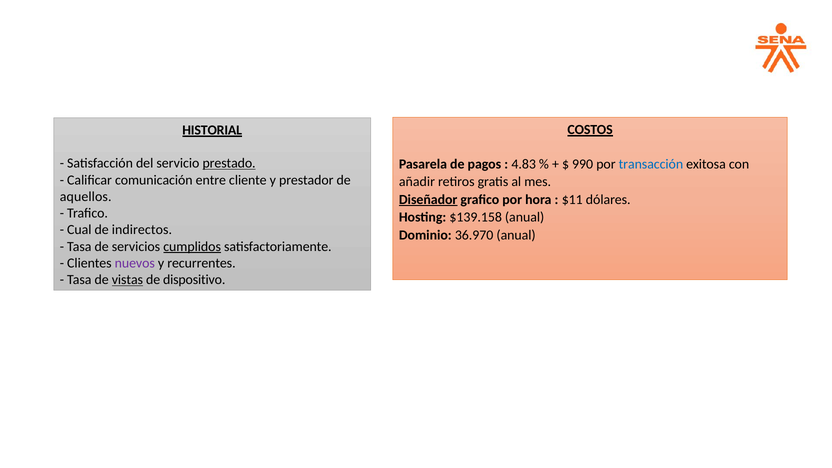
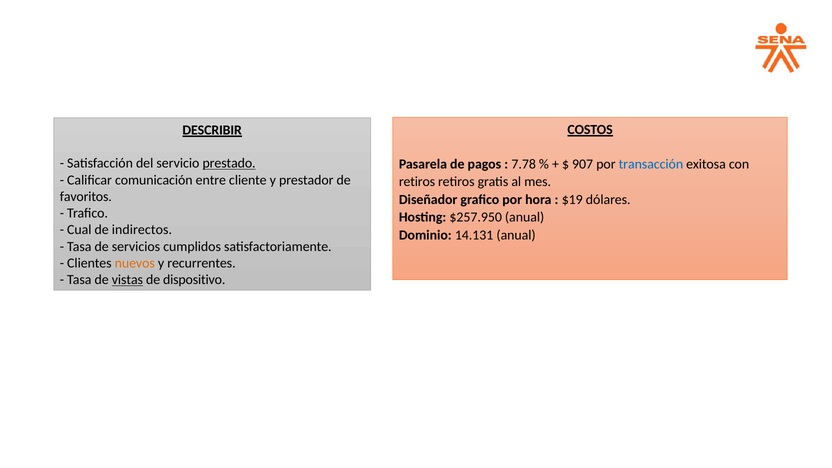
HISTORIAL: HISTORIAL -> DESCRIBIR
4.83: 4.83 -> 7.78
990: 990 -> 907
añadir at (417, 182): añadir -> retiros
aquellos: aquellos -> favoritos
Diseñador underline: present -> none
$11: $11 -> $19
$139.158: $139.158 -> $257.950
36.970: 36.970 -> 14.131
cumplidos underline: present -> none
nuevos colour: purple -> orange
